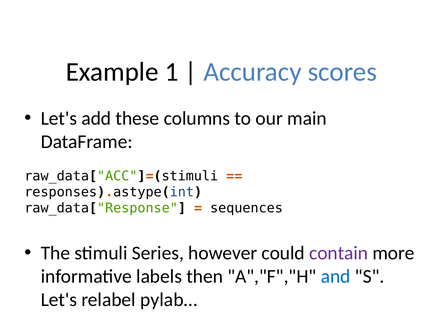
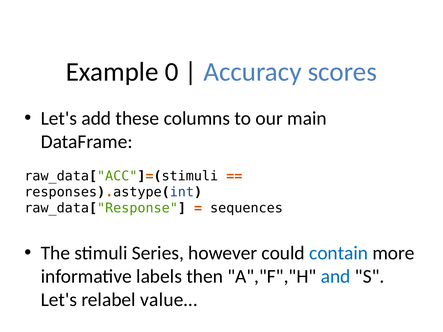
1: 1 -> 0
contain colour: purple -> blue
pylab…: pylab… -> value…
